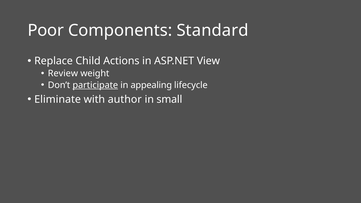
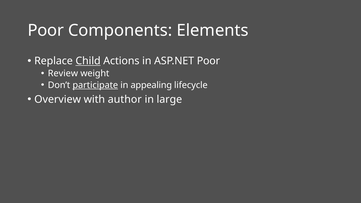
Standard: Standard -> Elements
Child underline: none -> present
ASP.NET View: View -> Poor
Eliminate: Eliminate -> Overview
small: small -> large
